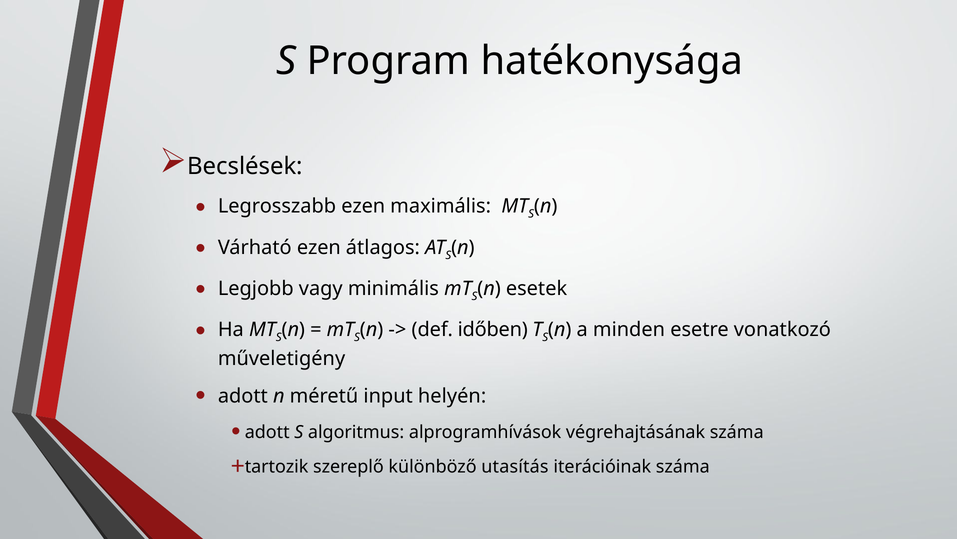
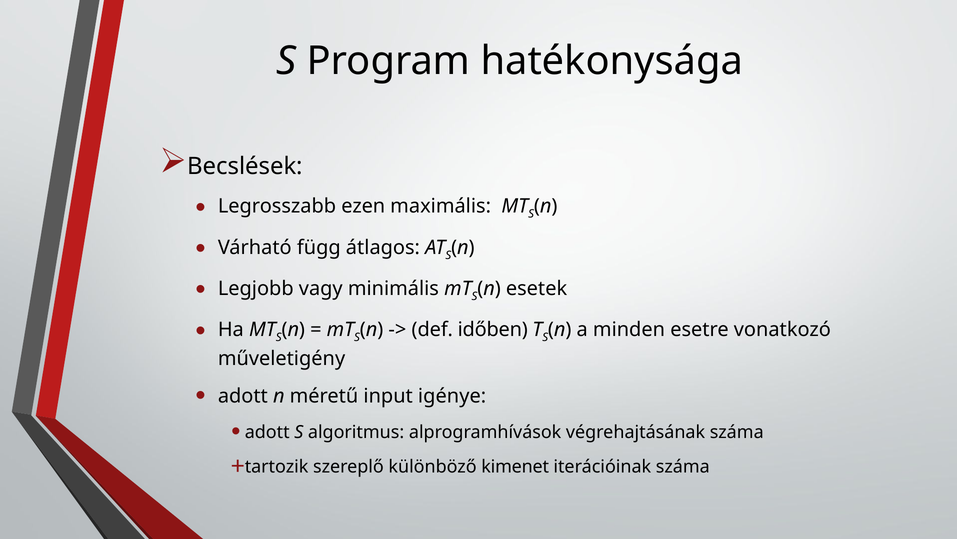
Várható ezen: ezen -> függ
helyén: helyén -> igénye
utasítás: utasítás -> kimenet
